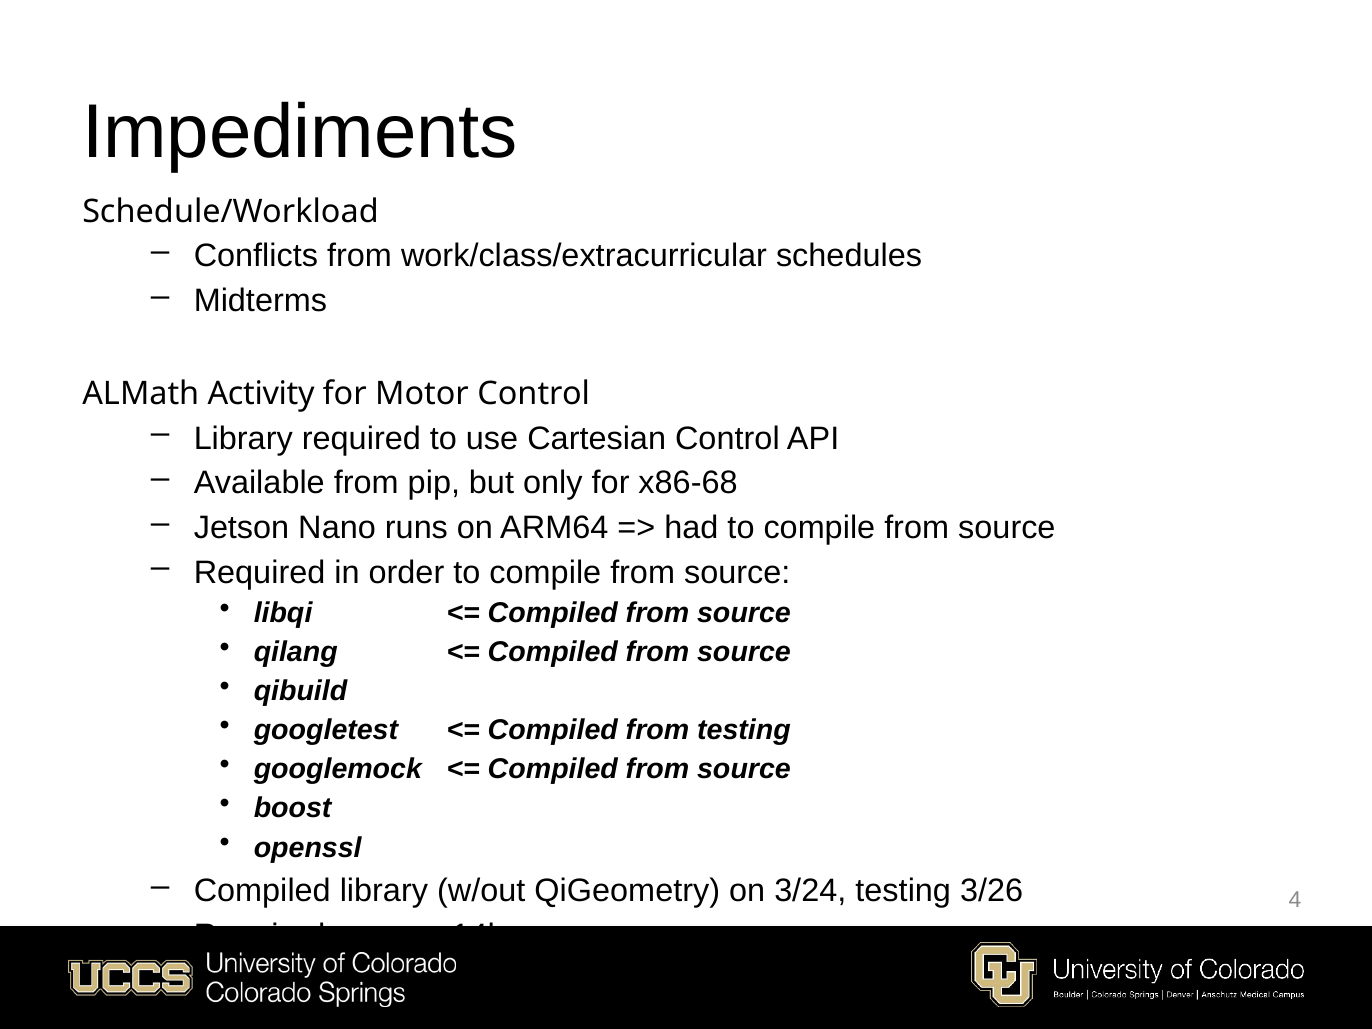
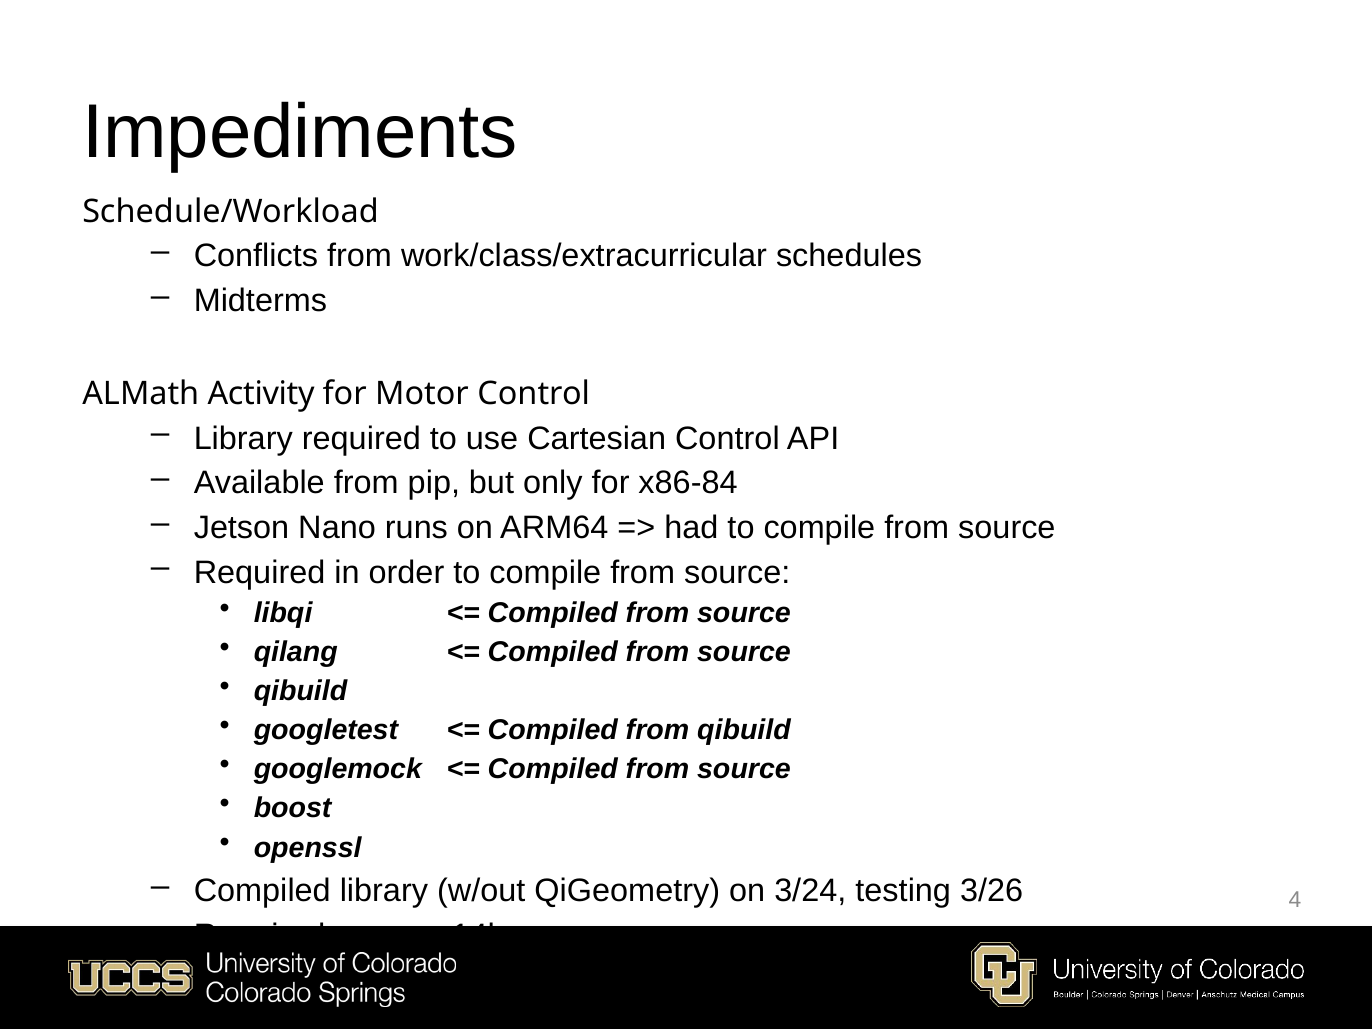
x86-68: x86-68 -> x86-84
from testing: testing -> qibuild
